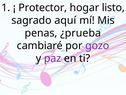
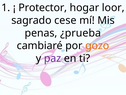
listo: listo -> loor
aquí: aquí -> cese
gozo colour: purple -> orange
